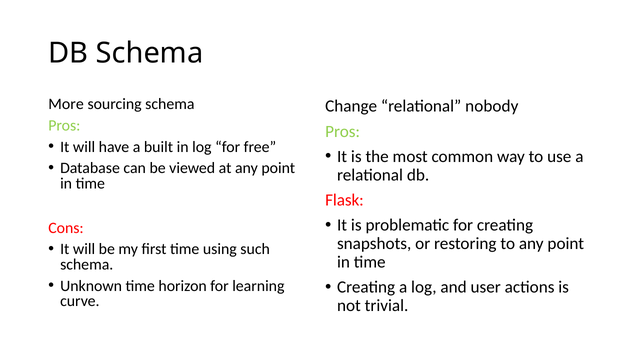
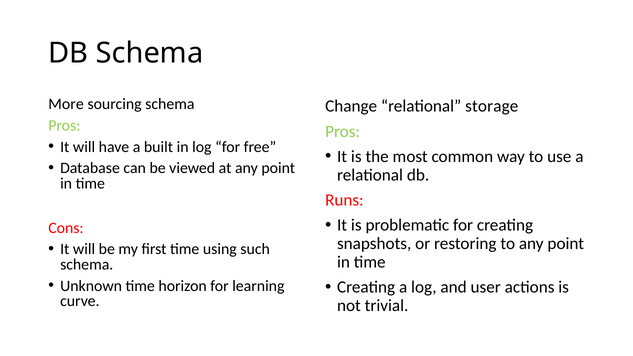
nobody: nobody -> storage
Flask: Flask -> Runs
